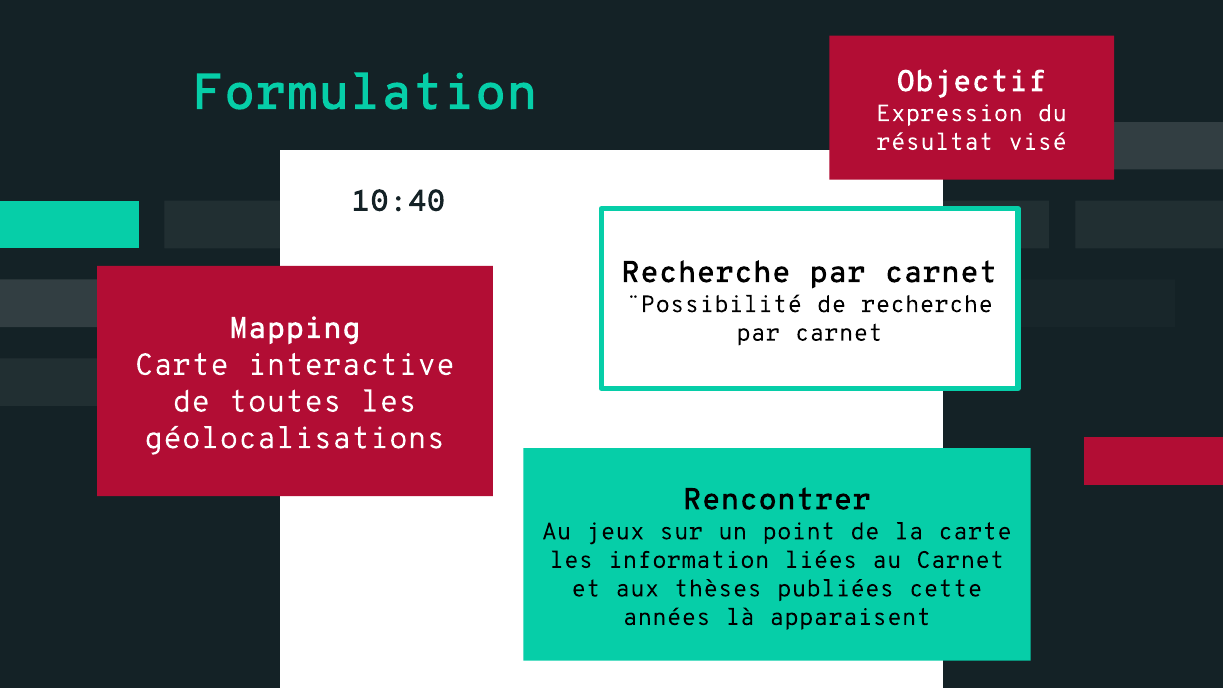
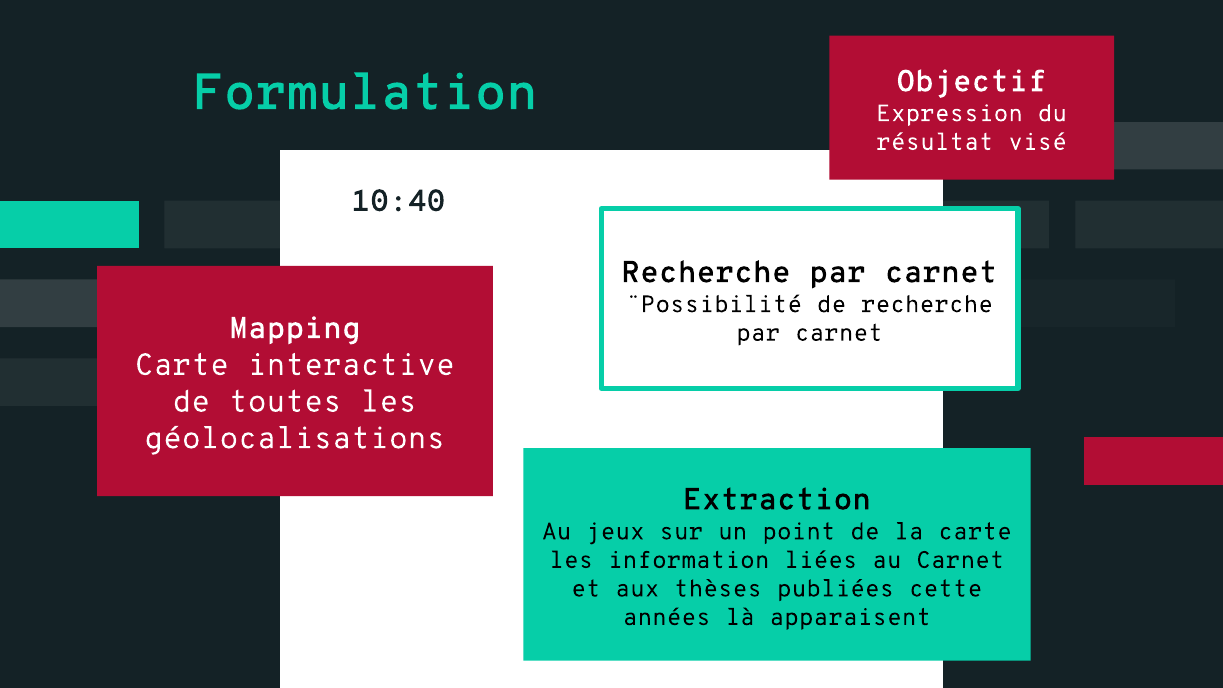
Rencontrer: Rencontrer -> Extraction
